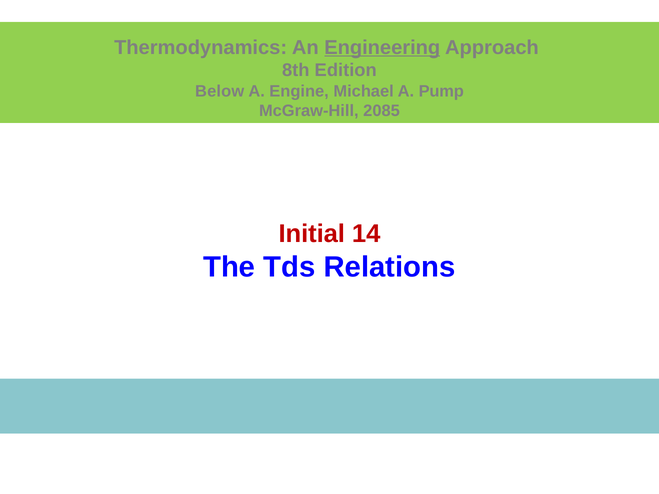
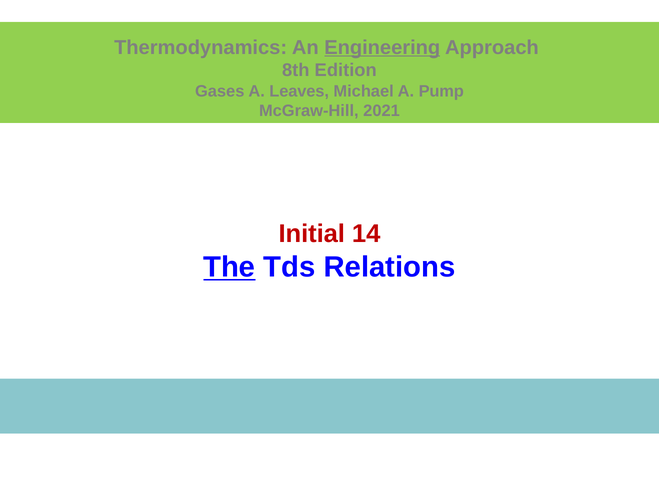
Below: Below -> Gases
Engine: Engine -> Leaves
2085: 2085 -> 2021
The underline: none -> present
